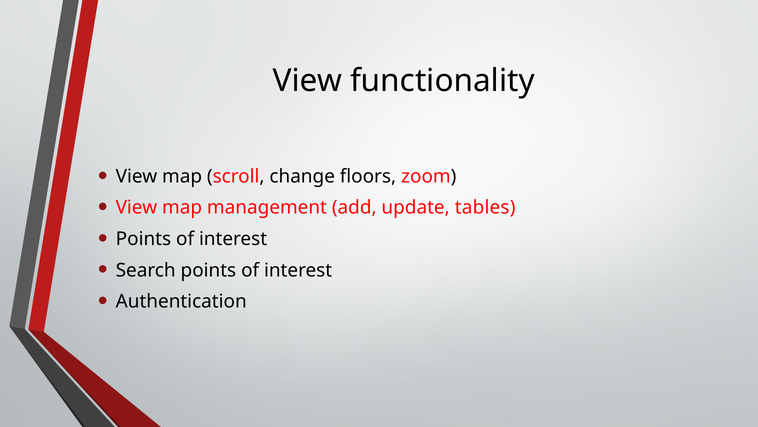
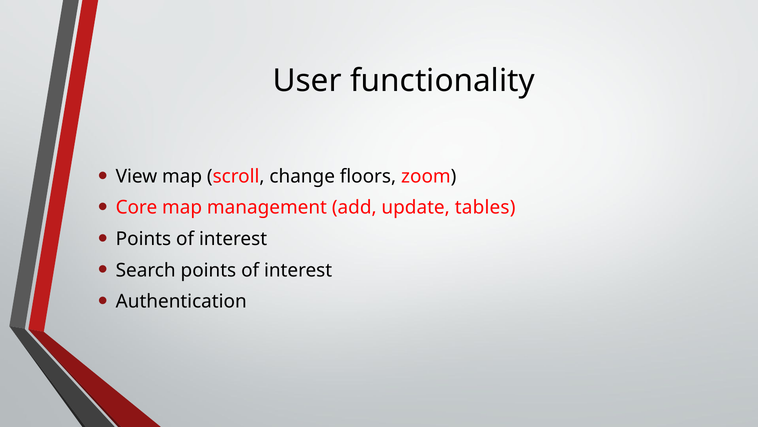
View at (307, 81): View -> User
View at (136, 207): View -> Core
